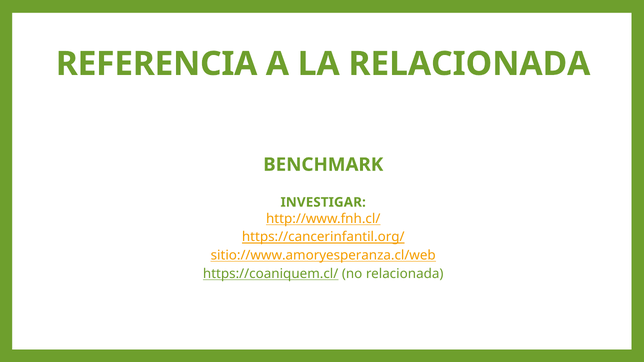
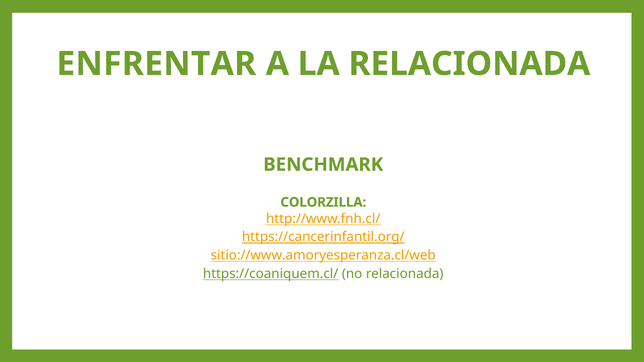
REFERENCIA: REFERENCIA -> ENFRENTAR
INVESTIGAR: INVESTIGAR -> COLORZILLA
